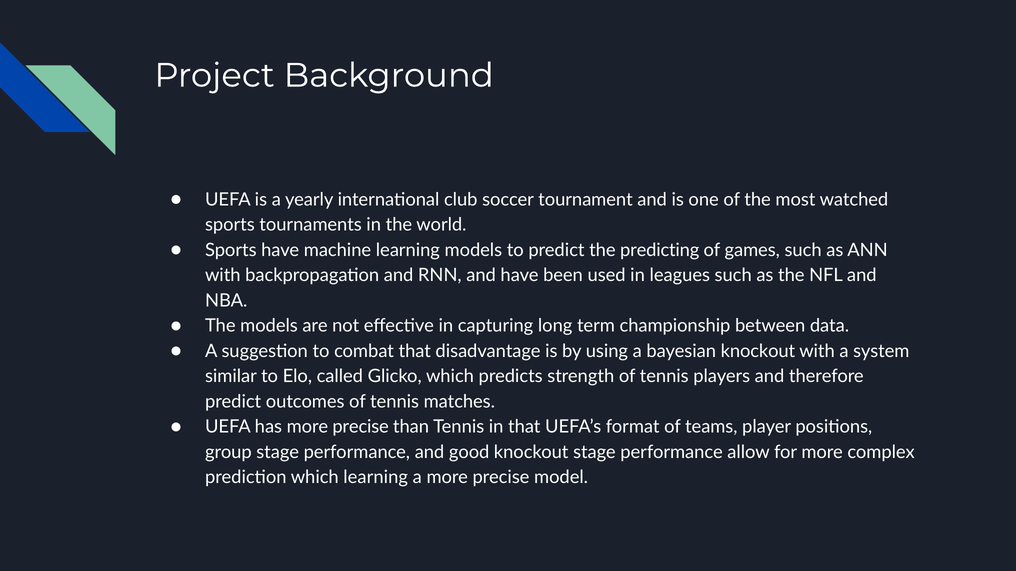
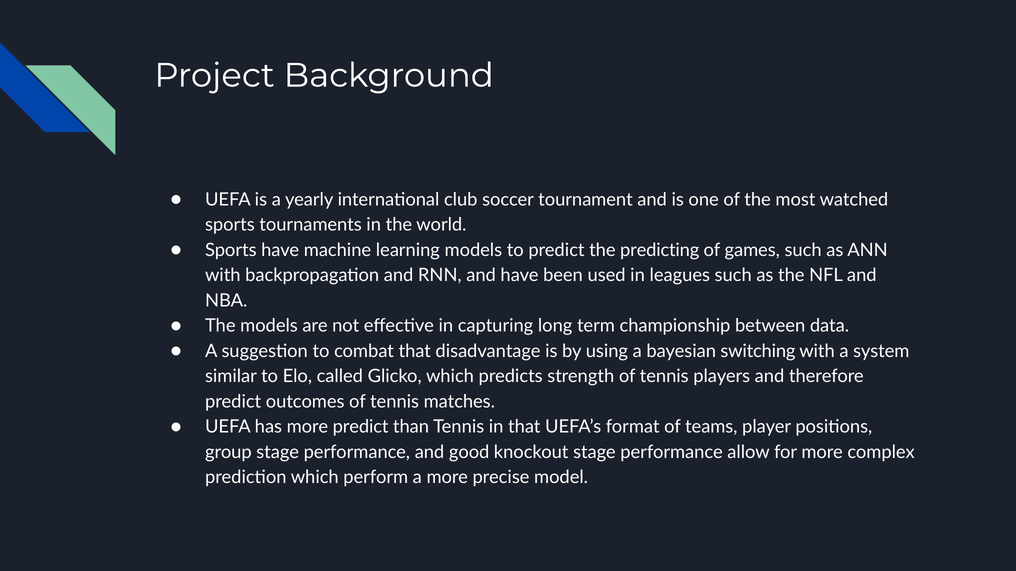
bayesian knockout: knockout -> switching
has more precise: precise -> predict
which learning: learning -> perform
